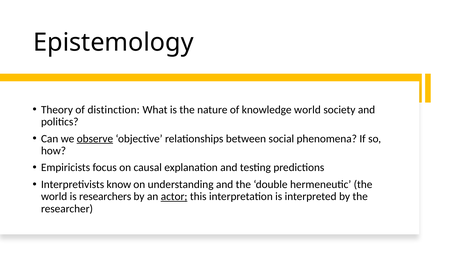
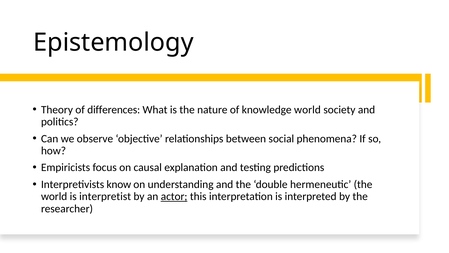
distinction: distinction -> differences
observe underline: present -> none
researchers: researchers -> interpretist
